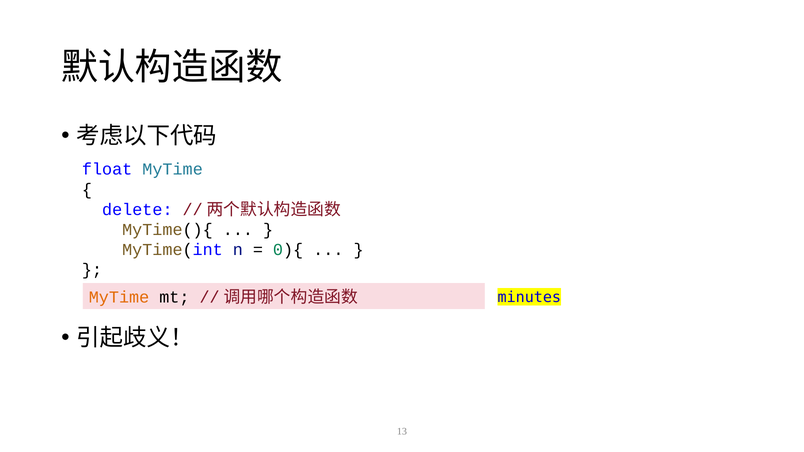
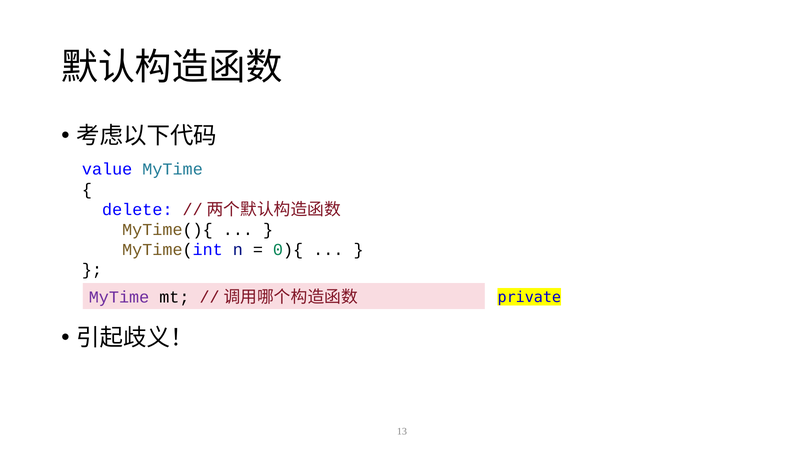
float: float -> value
MyTime at (119, 297) colour: orange -> purple
minutes: minutes -> private
